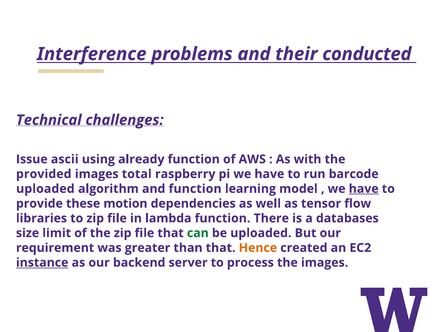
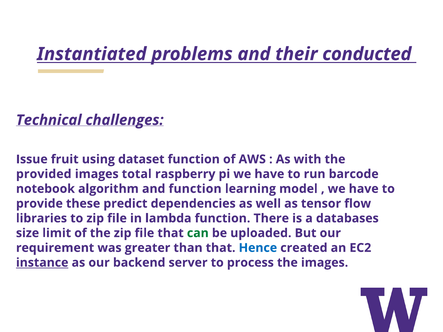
Interference: Interference -> Instantiated
ascii: ascii -> fruit
already: already -> dataset
uploaded at (45, 189): uploaded -> notebook
have at (364, 189) underline: present -> none
motion: motion -> predict
Hence colour: orange -> blue
